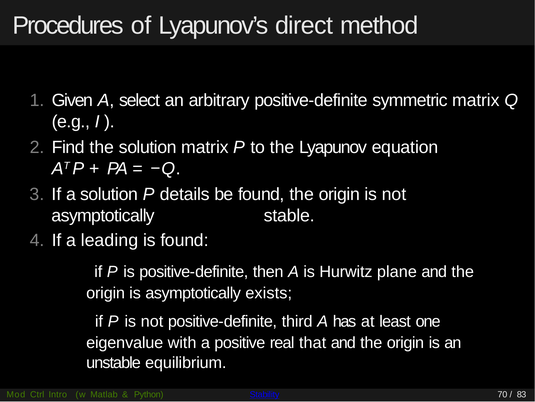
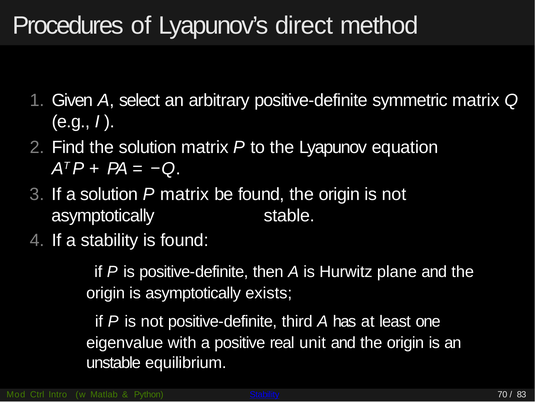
P details: details -> matrix
a leading: leading -> stability
that: that -> unit
